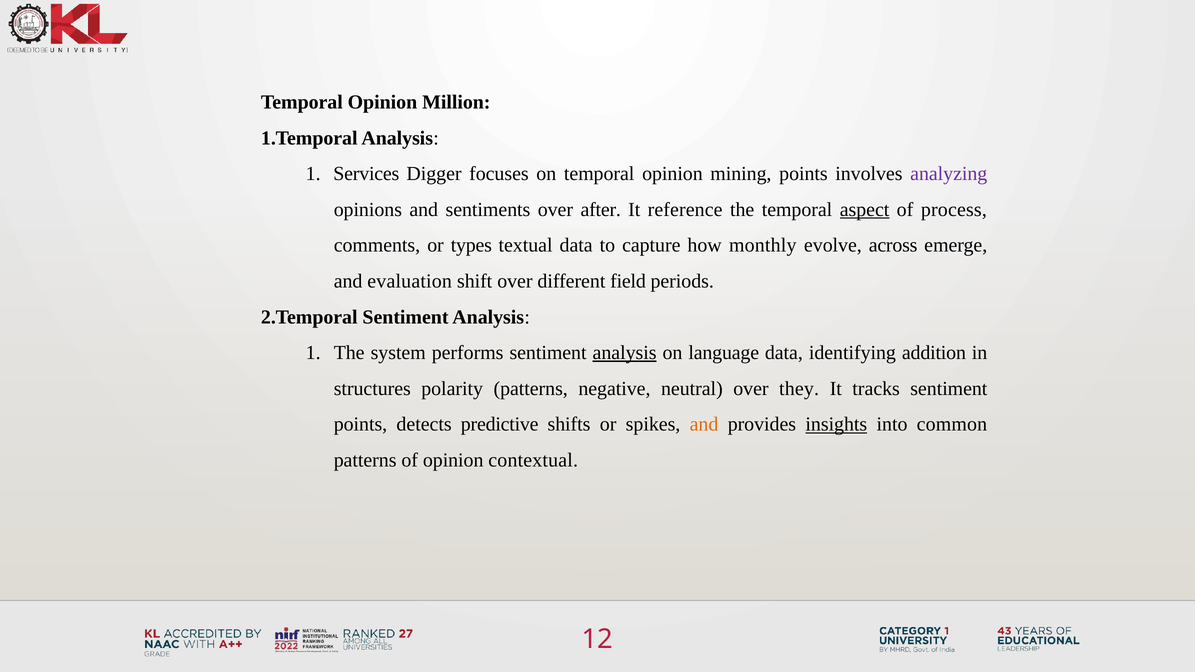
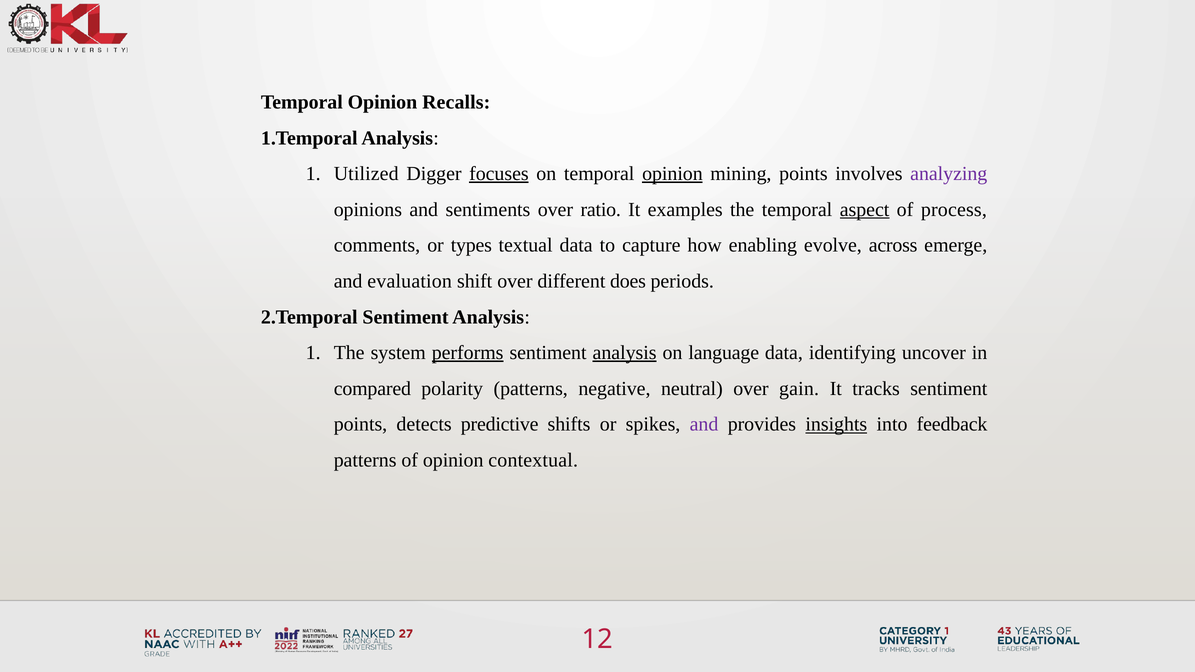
Million: Million -> Recalls
Services: Services -> Utilized
focuses underline: none -> present
opinion at (672, 174) underline: none -> present
after: after -> ratio
reference: reference -> examples
monthly: monthly -> enabling
field: field -> does
performs underline: none -> present
addition: addition -> uncover
structures: structures -> compared
they: they -> gain
and at (704, 425) colour: orange -> purple
common: common -> feedback
